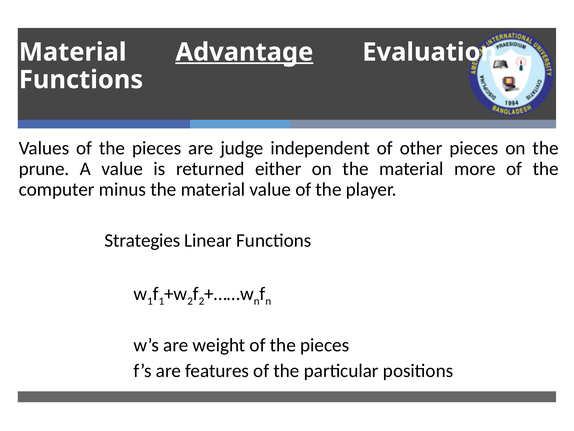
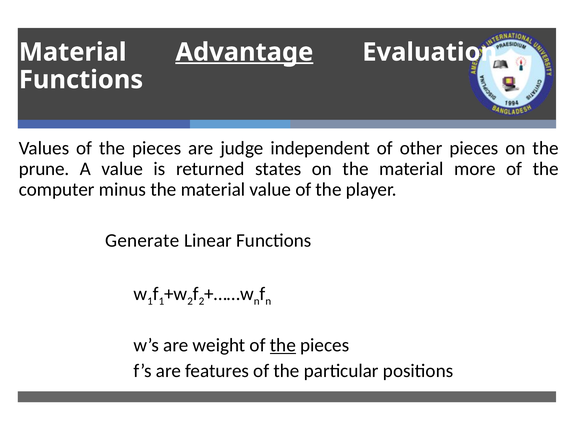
either: either -> states
Strategies: Strategies -> Generate
the at (283, 345) underline: none -> present
